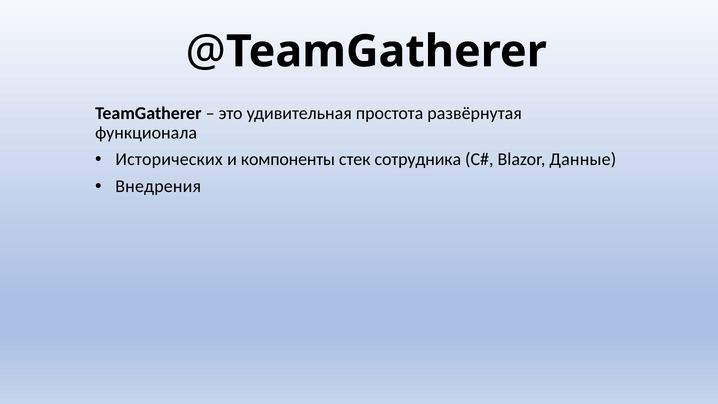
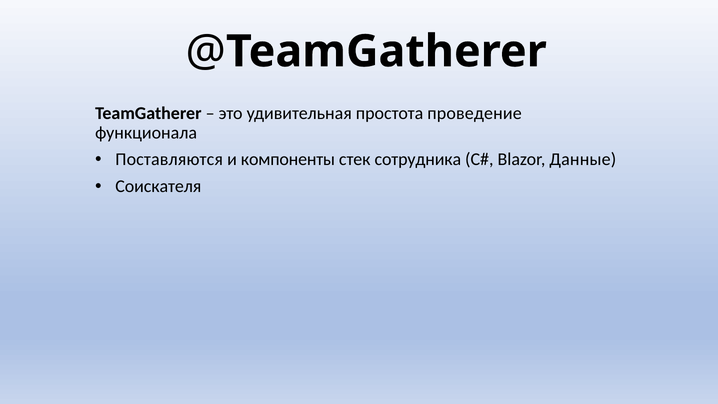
развёрнутая: развёрнутая -> проведение
Исторических: Исторических -> Поставляются
Внедрения: Внедрения -> Соискателя
